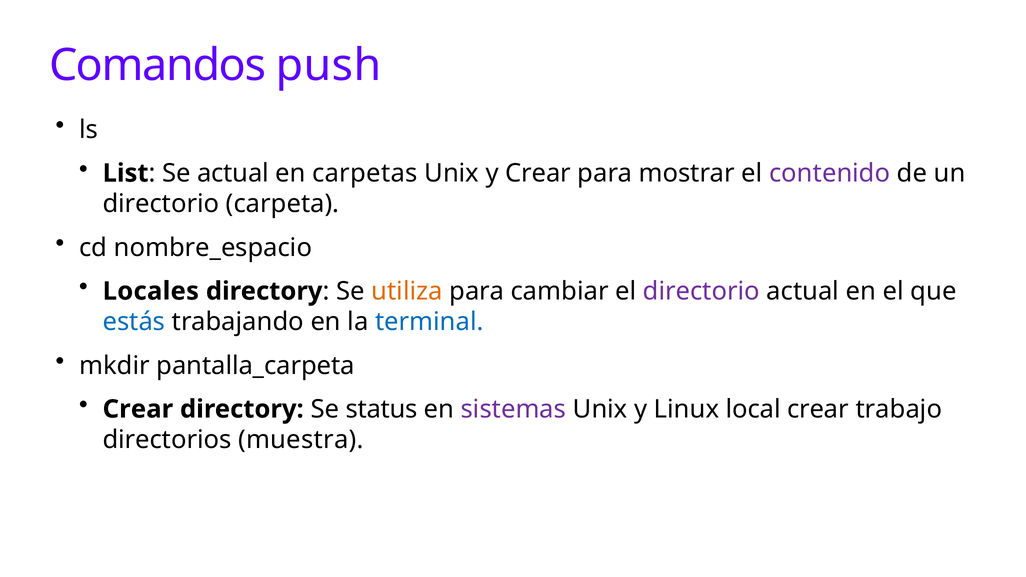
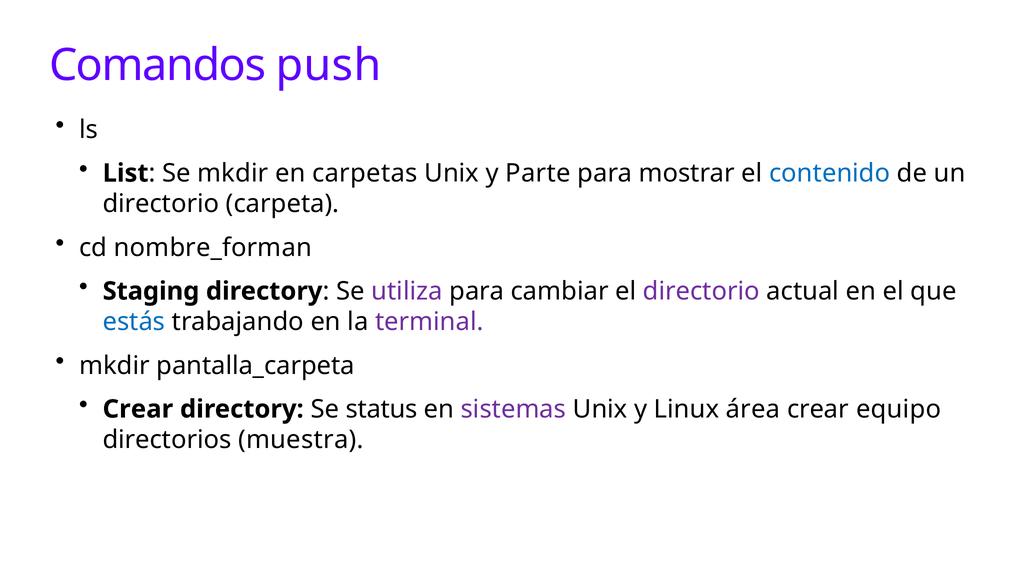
Se actual: actual -> mkdir
y Crear: Crear -> Parte
contenido colour: purple -> blue
nombre_espacio: nombre_espacio -> nombre_forman
Locales: Locales -> Staging
utiliza colour: orange -> purple
terminal colour: blue -> purple
local: local -> área
trabajo: trabajo -> equipo
